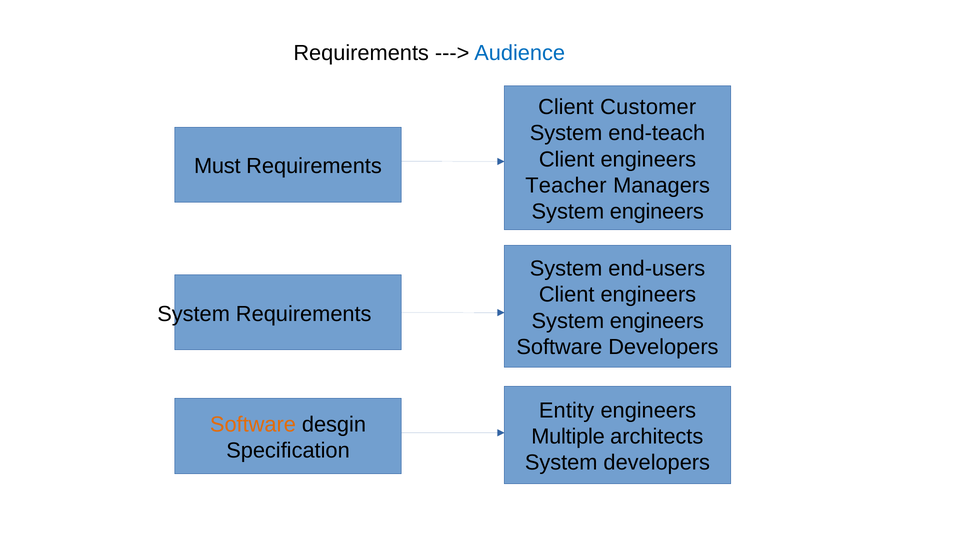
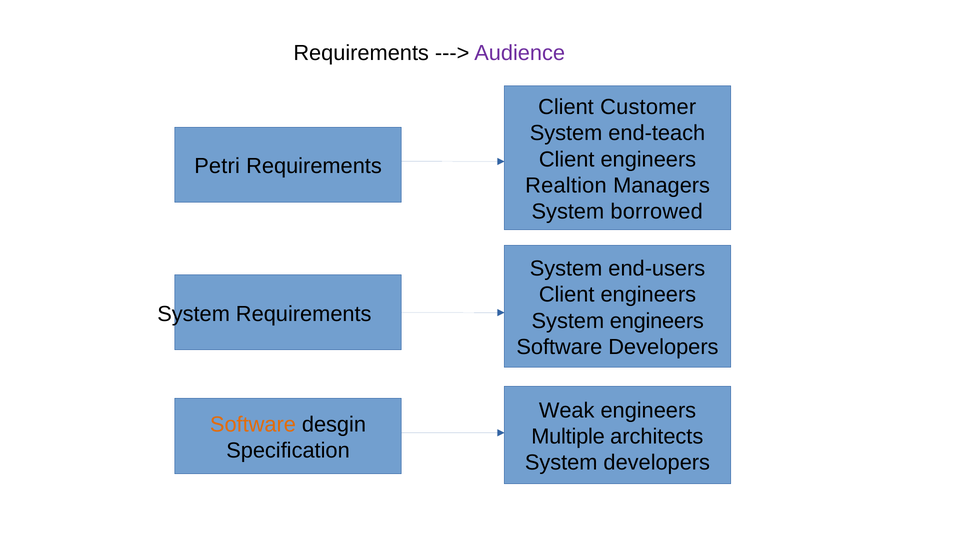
Audience colour: blue -> purple
Must: Must -> Petri
Teacher: Teacher -> Realtion
engineers at (657, 212): engineers -> borrowed
Entity: Entity -> Weak
